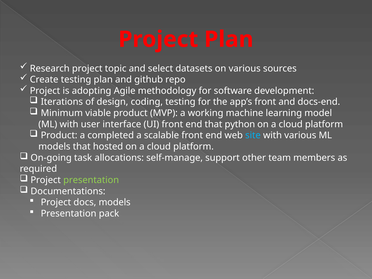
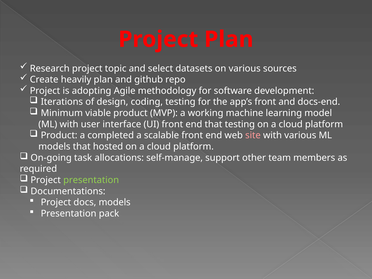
Create testing: testing -> heavily
that python: python -> testing
site colour: light blue -> pink
